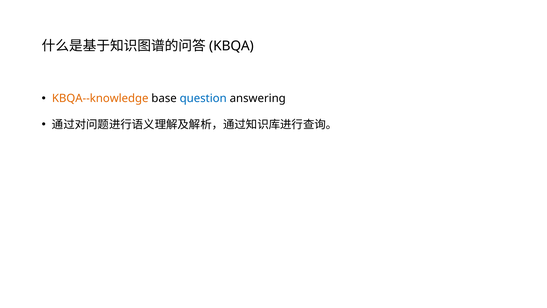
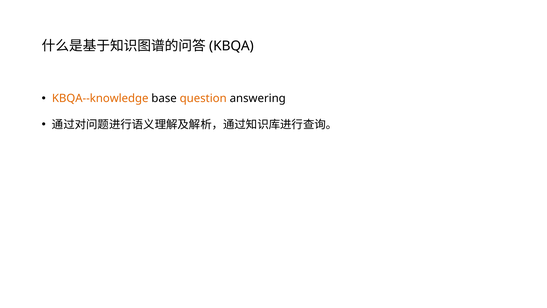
question colour: blue -> orange
